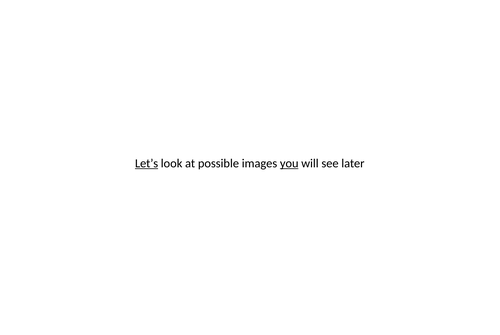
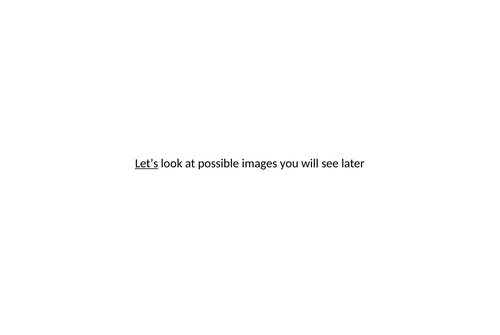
you underline: present -> none
